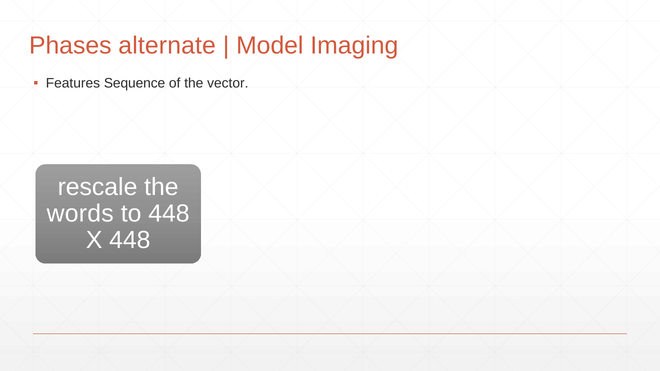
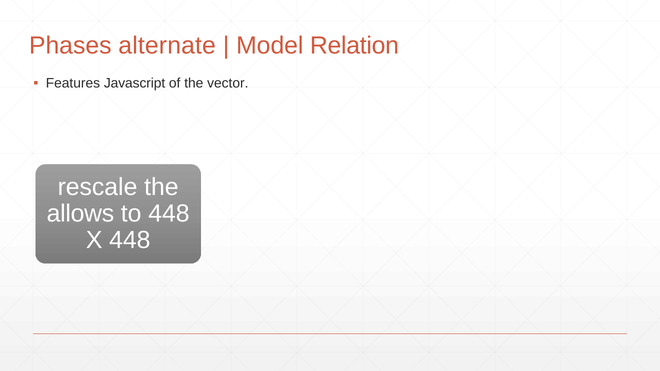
Imaging: Imaging -> Relation
Sequence: Sequence -> Javascript
words: words -> allows
